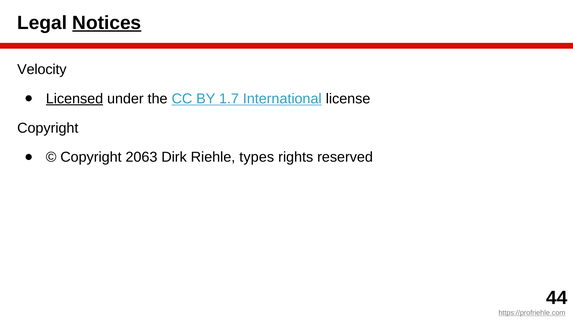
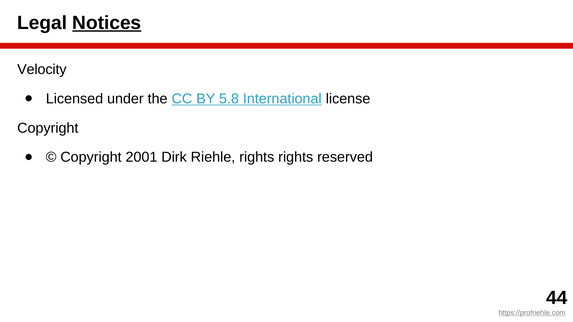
Licensed underline: present -> none
1.7: 1.7 -> 5.8
2063: 2063 -> 2001
Riehle types: types -> rights
